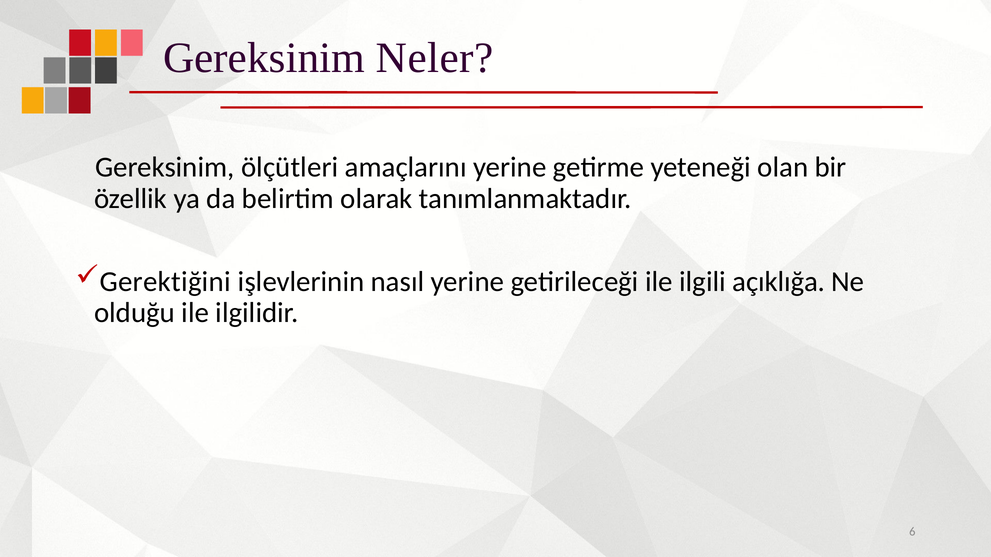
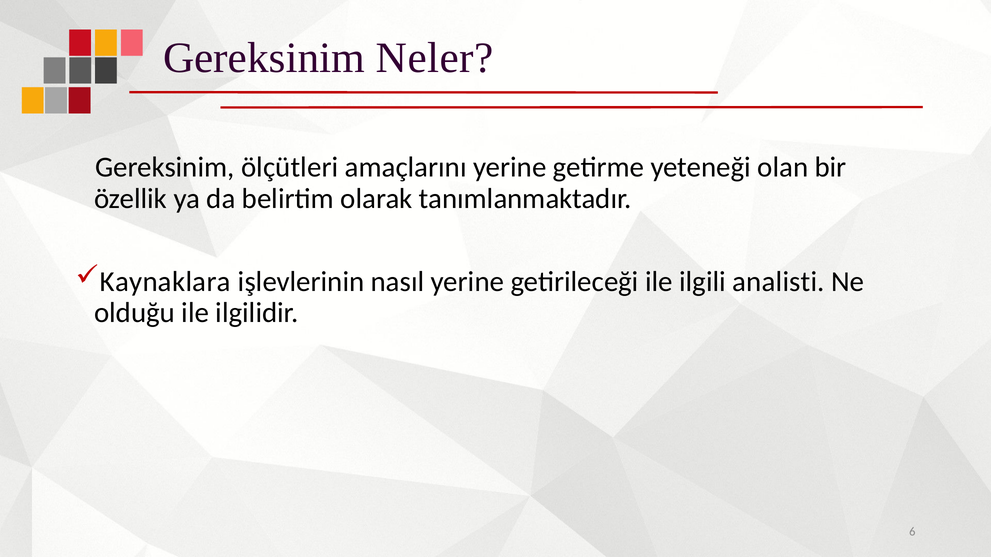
Gerektiğini: Gerektiğini -> Kaynaklara
açıklığa: açıklığa -> analisti
